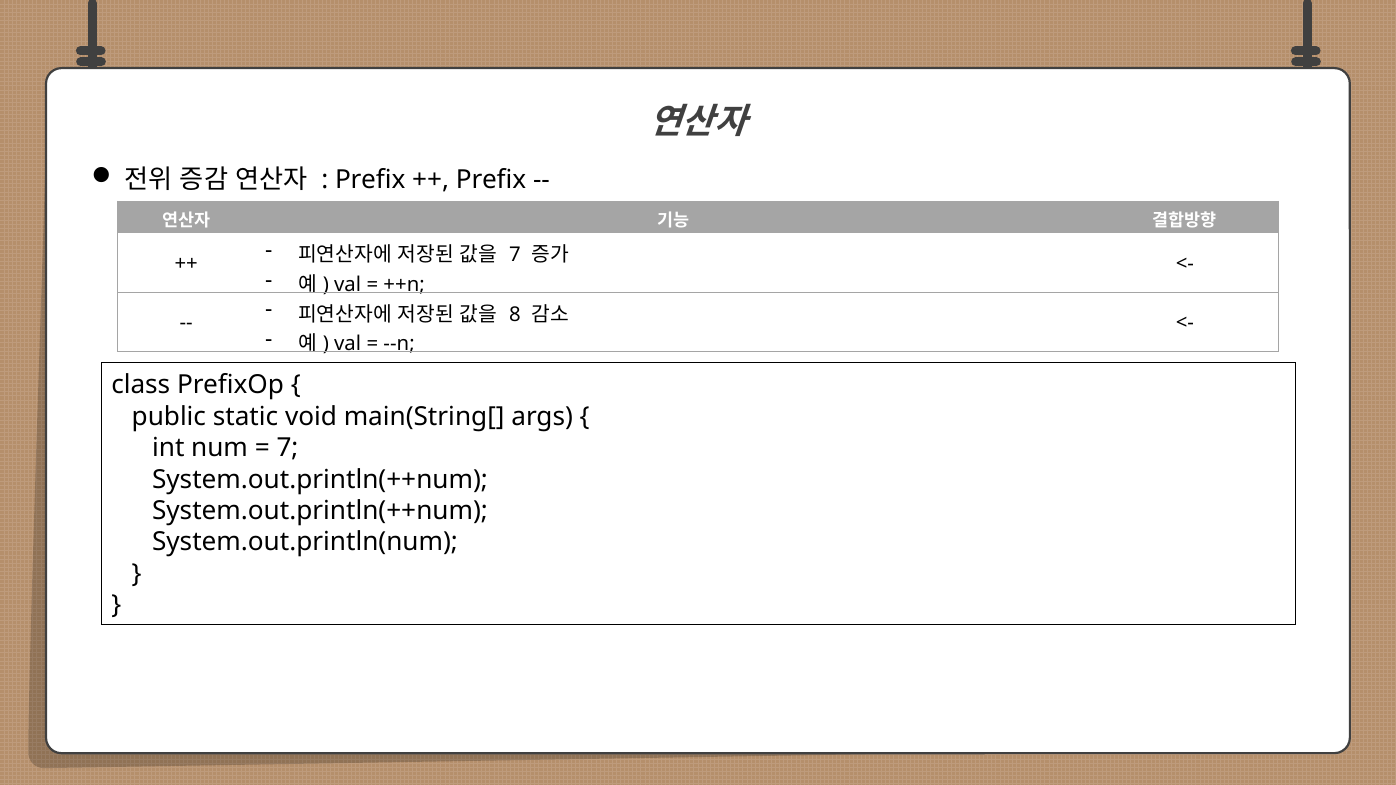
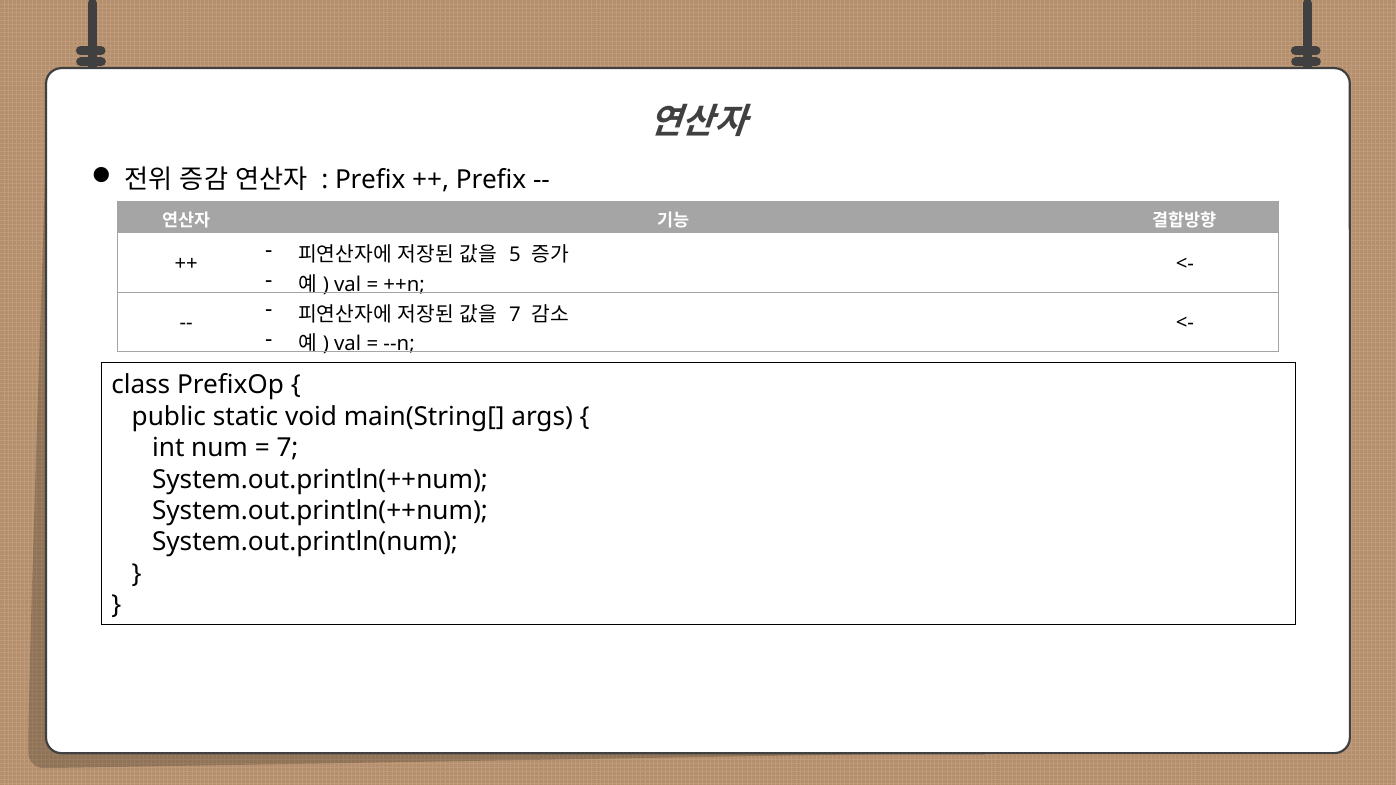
7 at (515, 255): 7 -> 5
8 at (515, 314): 8 -> 7
